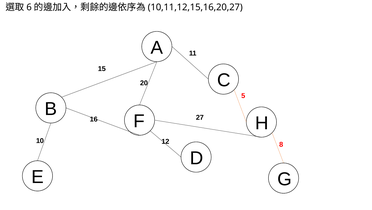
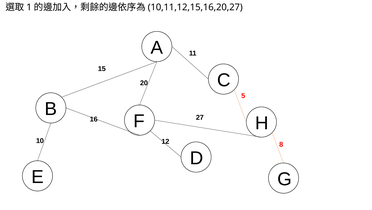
6: 6 -> 1
